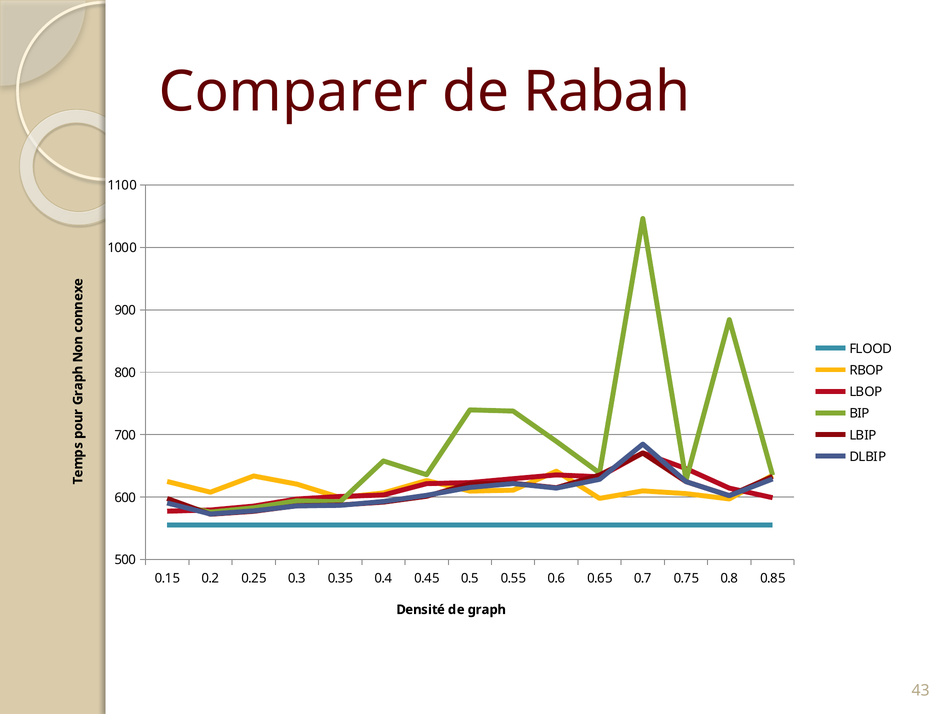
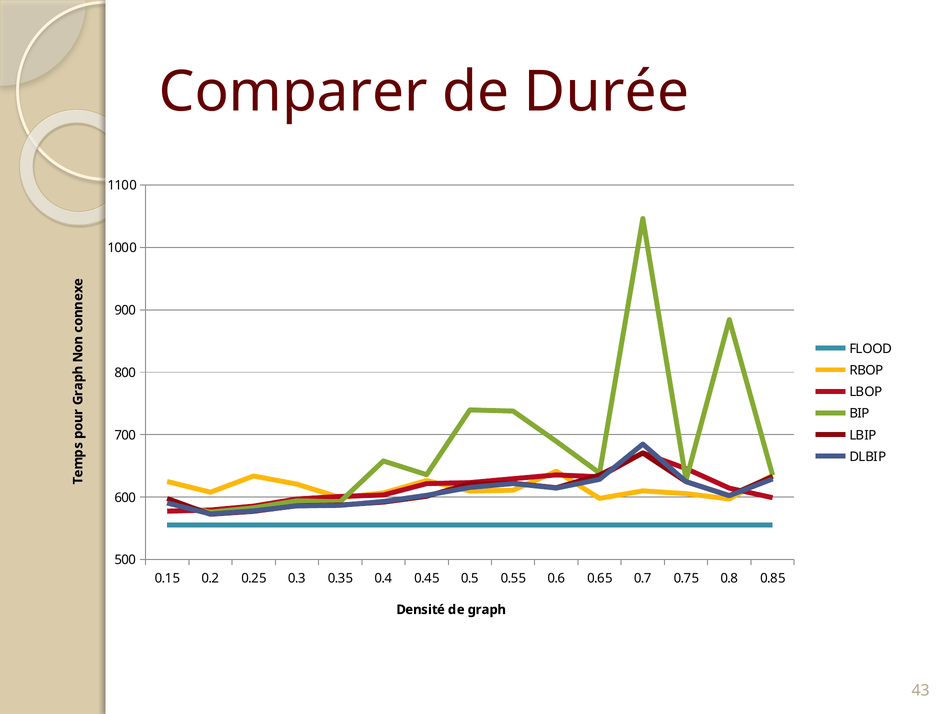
Rabah: Rabah -> Durée
